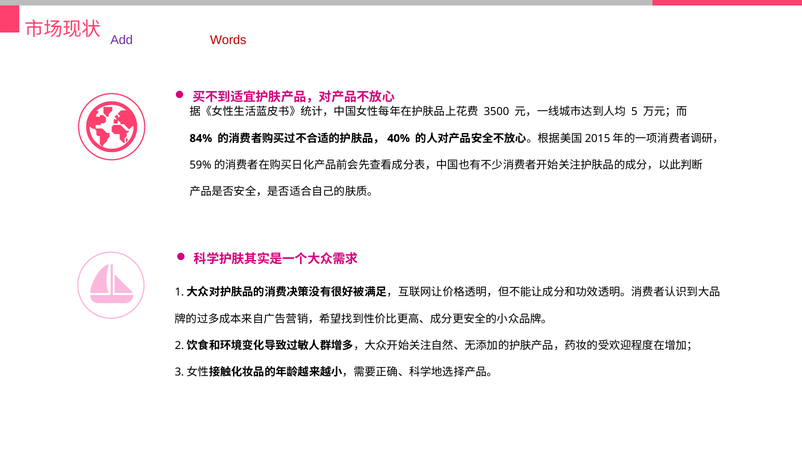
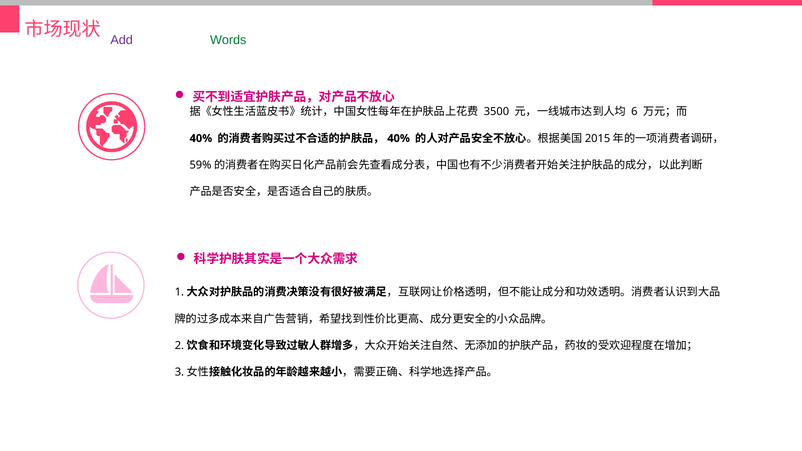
Words colour: red -> green
5: 5 -> 6
84% at (201, 138): 84% -> 40%
